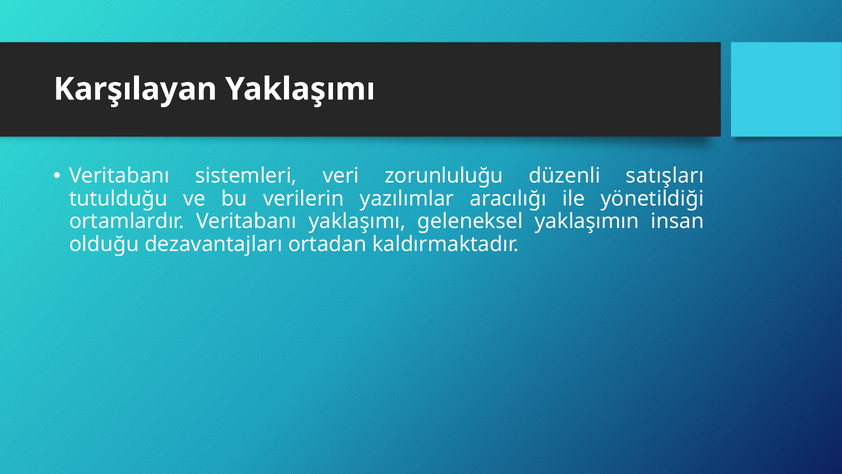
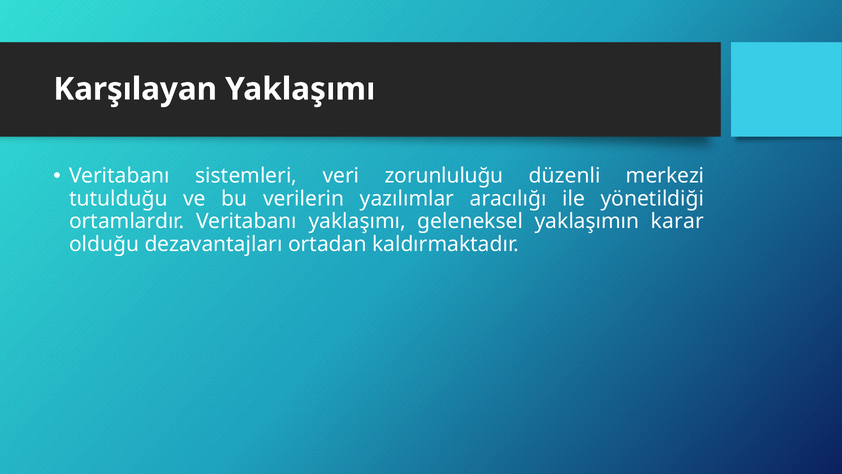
satışları: satışları -> merkezi
insan: insan -> karar
